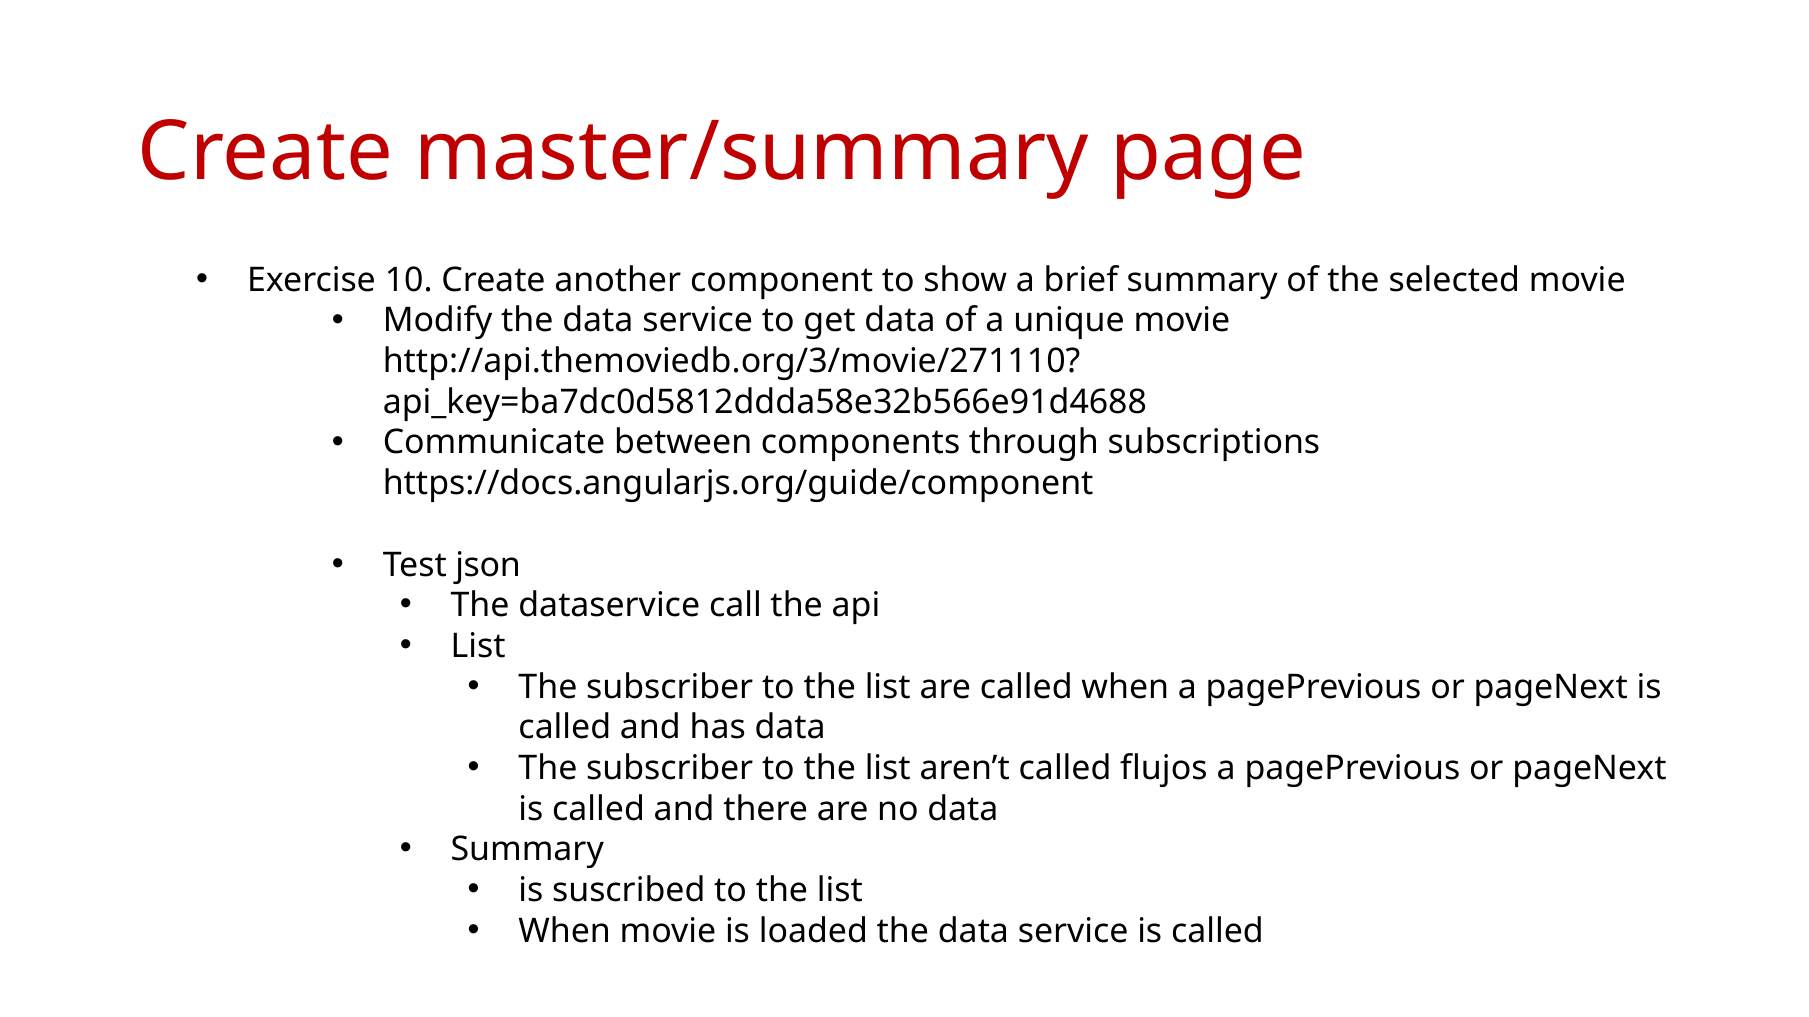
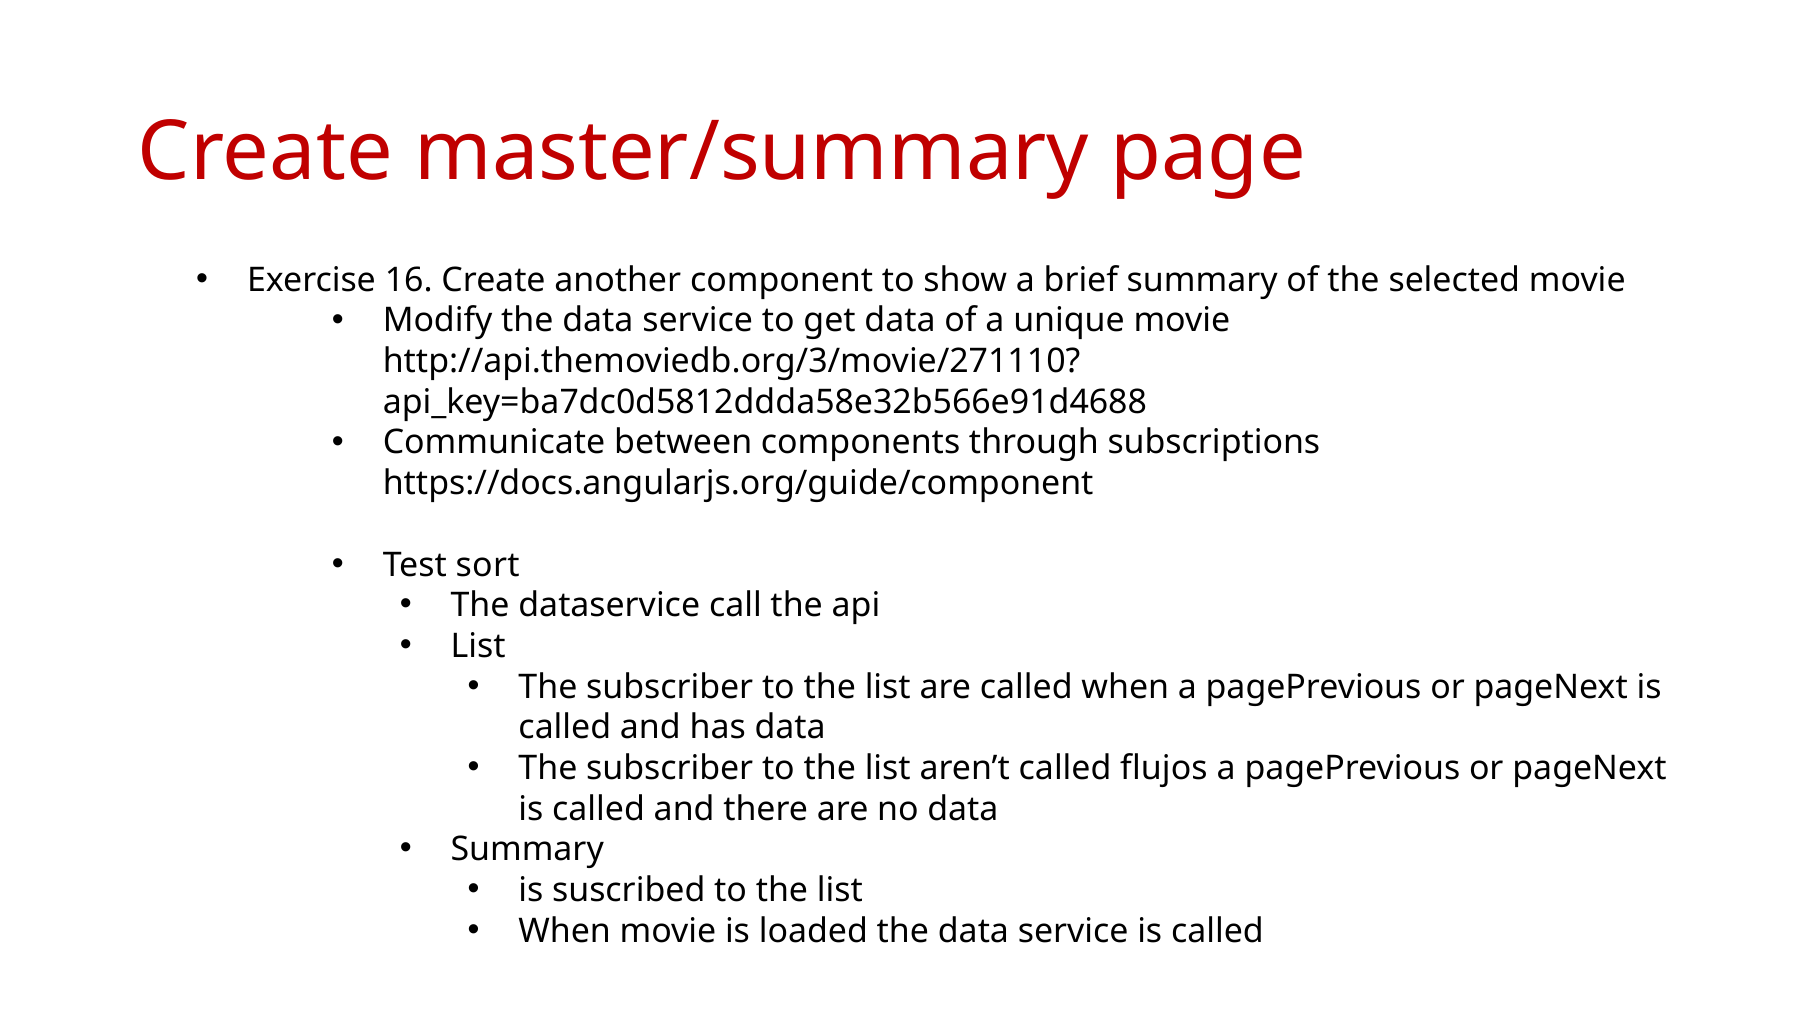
10: 10 -> 16
json: json -> sort
